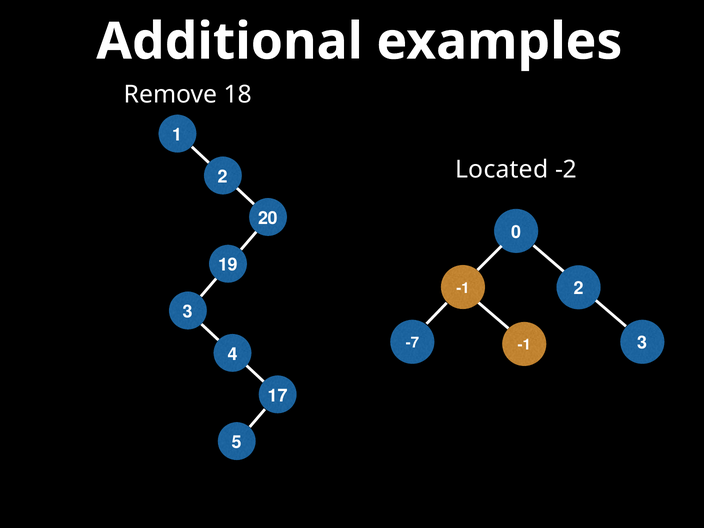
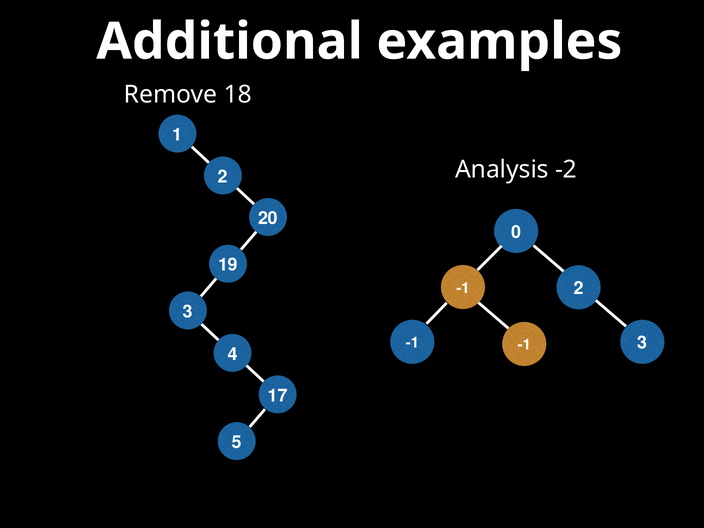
Located: Located -> Analysis
-7 at (412, 343): -7 -> -1
